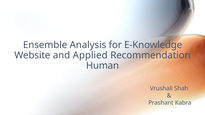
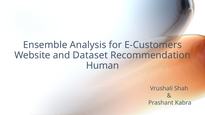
E-Knowledge: E-Knowledge -> E-Customers
Applied: Applied -> Dataset
